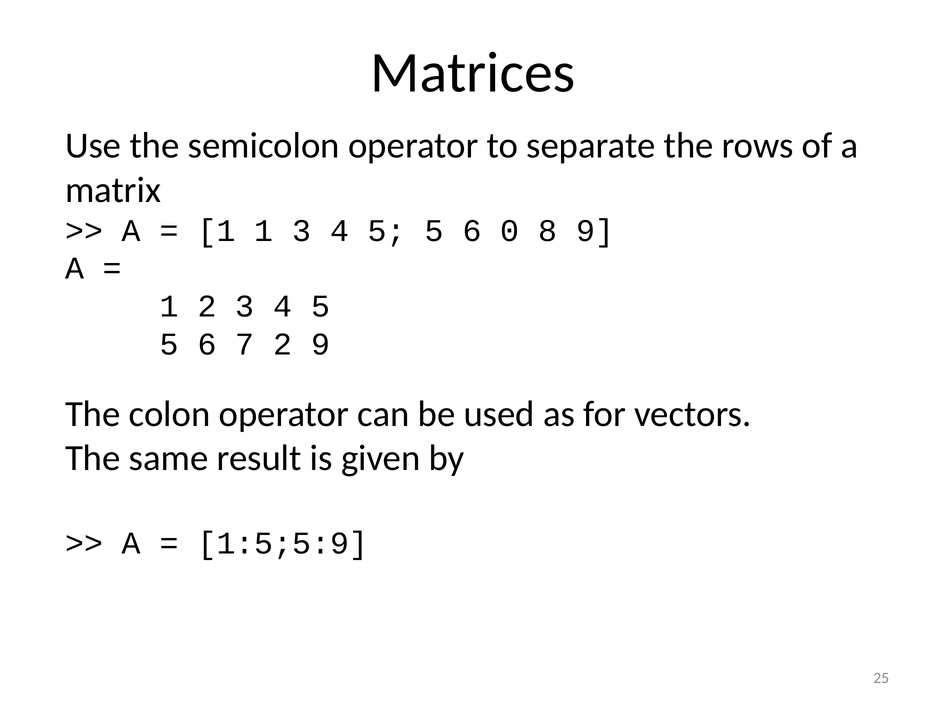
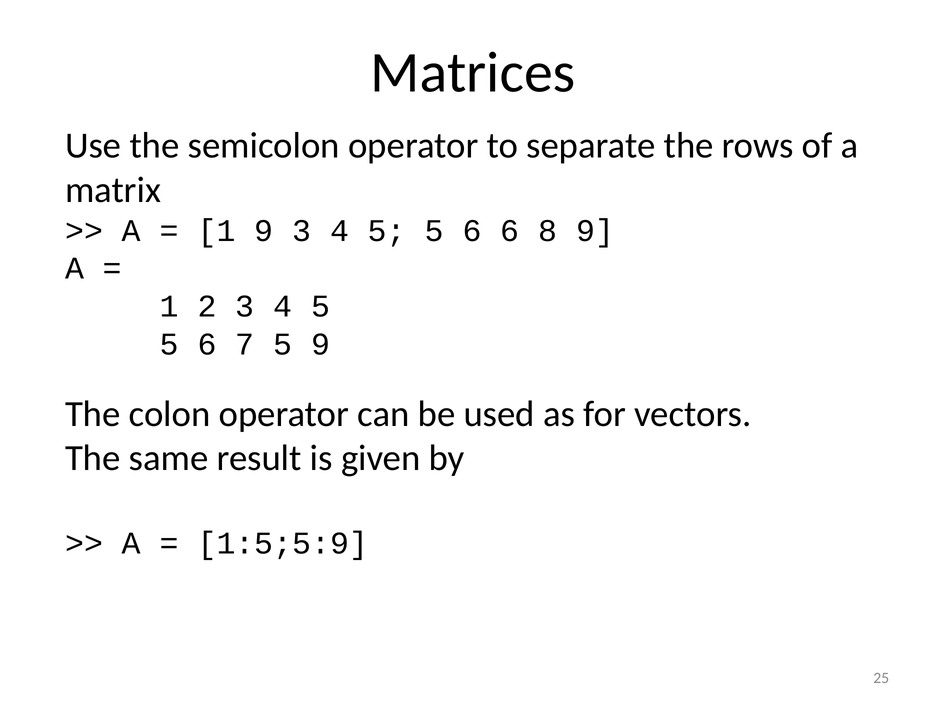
1 1: 1 -> 9
6 0: 0 -> 6
7 2: 2 -> 5
